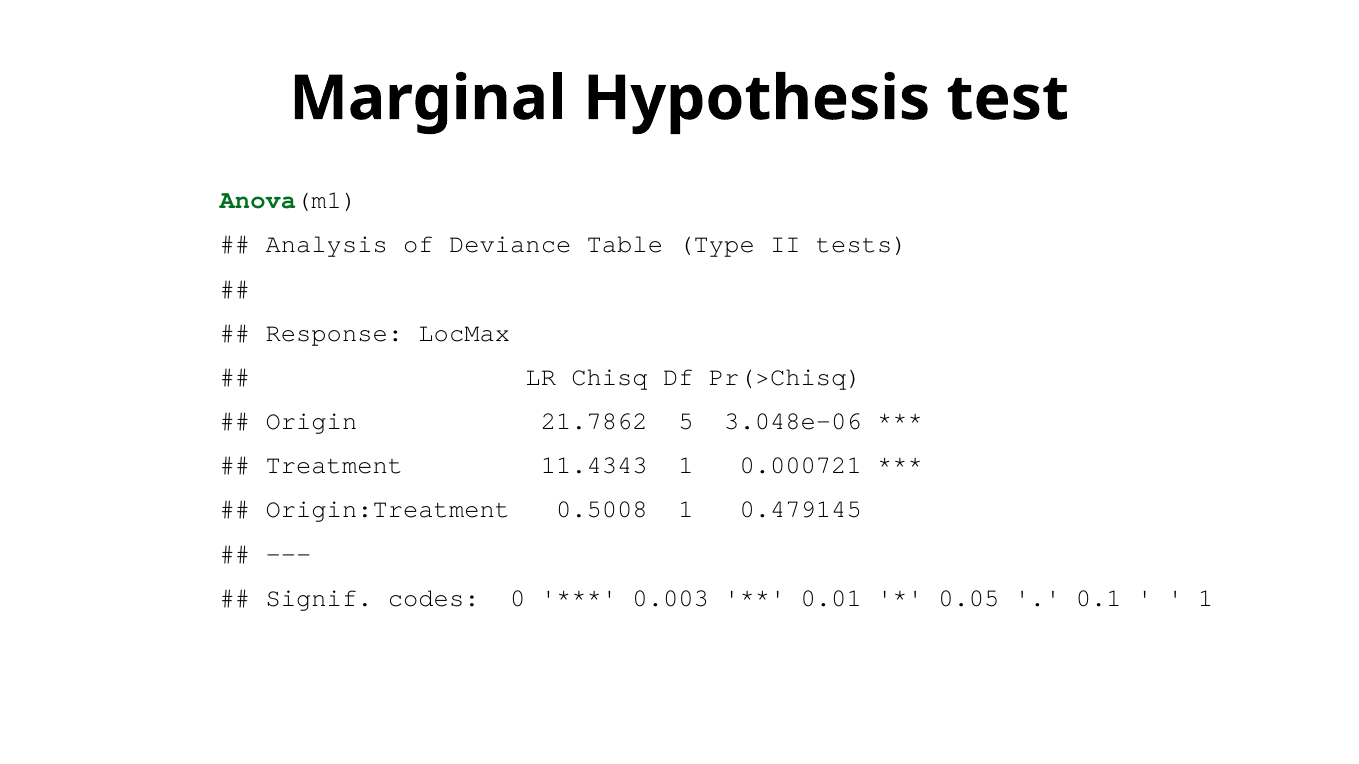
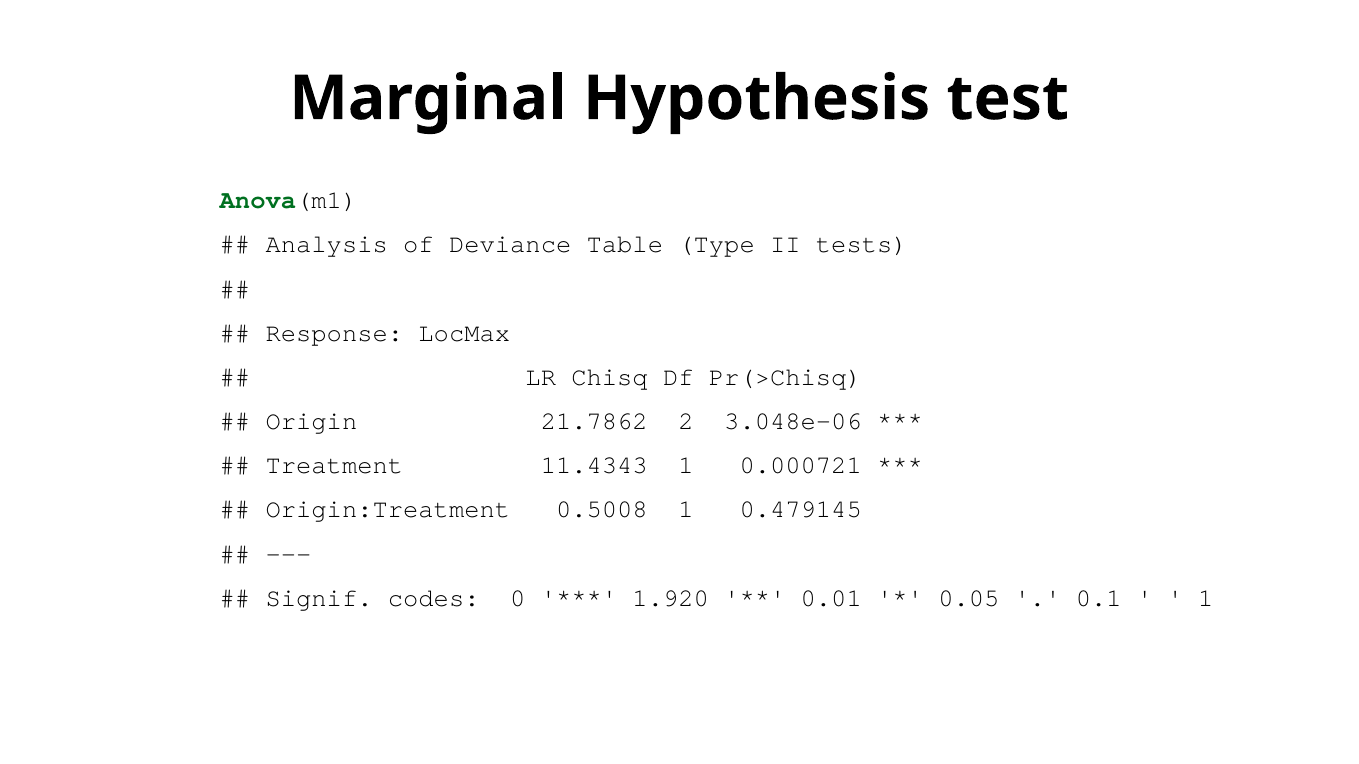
5: 5 -> 2
0.003: 0.003 -> 1.920
